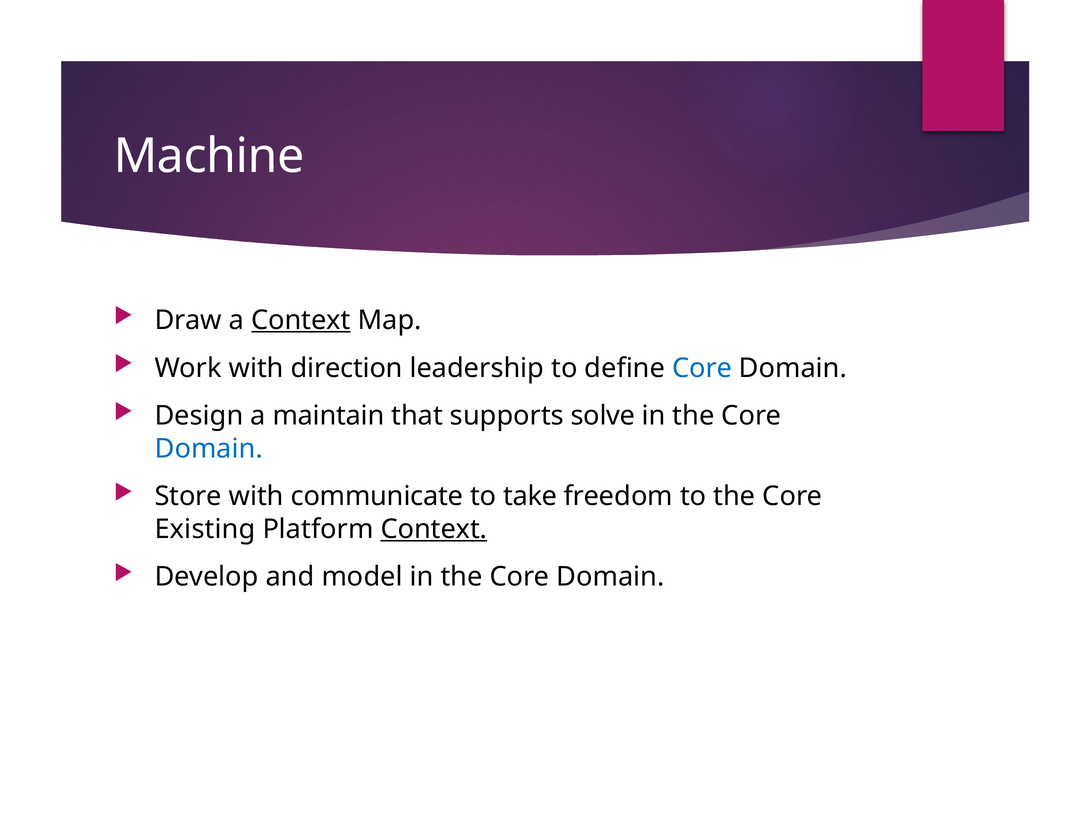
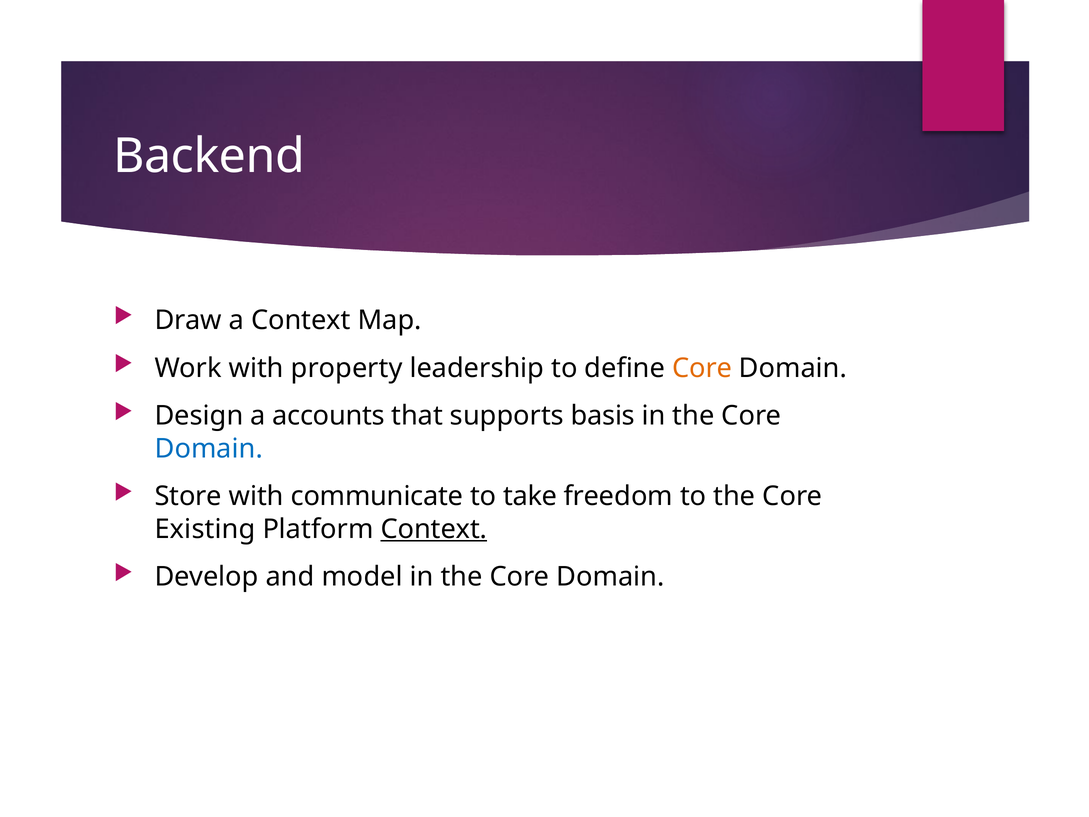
Machine: Machine -> Backend
Context at (301, 320) underline: present -> none
direction: direction -> property
Core at (702, 368) colour: blue -> orange
maintain: maintain -> accounts
solve: solve -> basis
